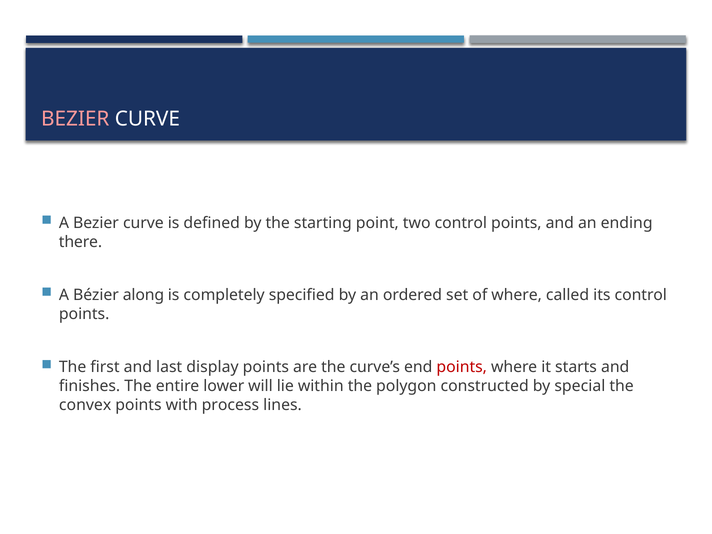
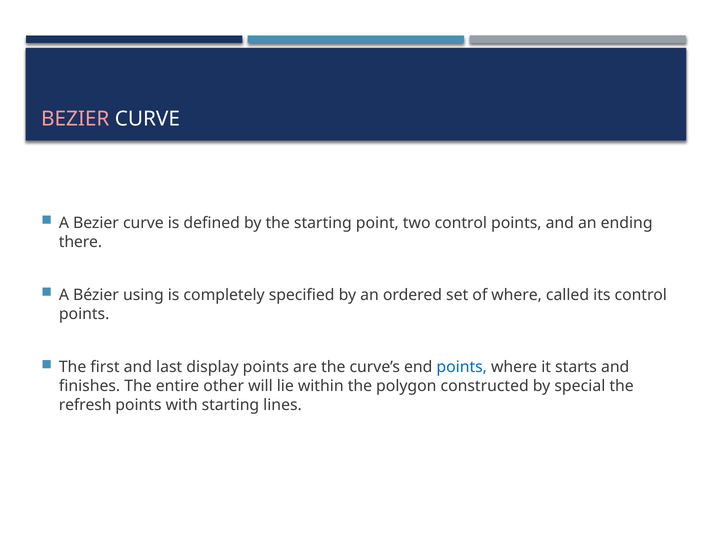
along: along -> using
points at (462, 367) colour: red -> blue
lower: lower -> other
convex: convex -> refresh
with process: process -> starting
